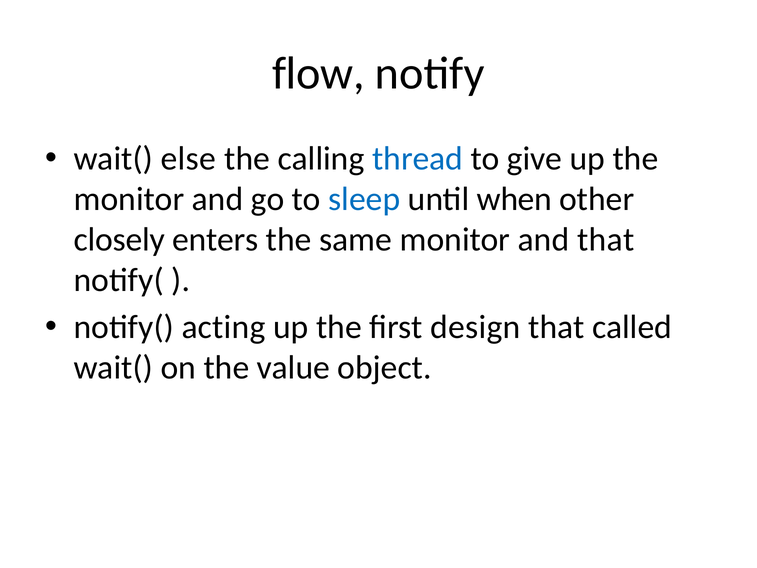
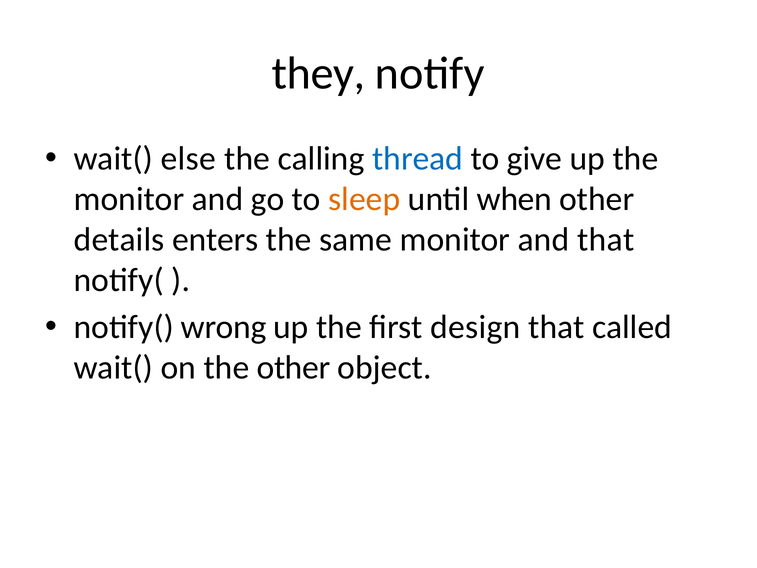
flow: flow -> they
sleep colour: blue -> orange
closely: closely -> details
acting: acting -> wrong
the value: value -> other
